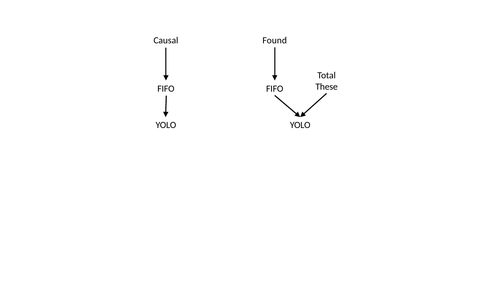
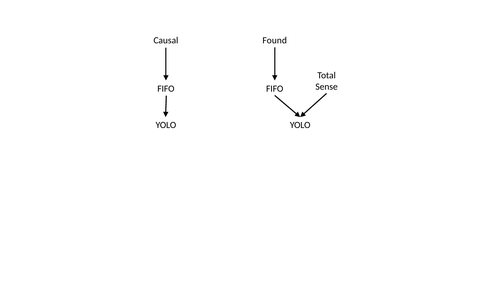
These: These -> Sense
